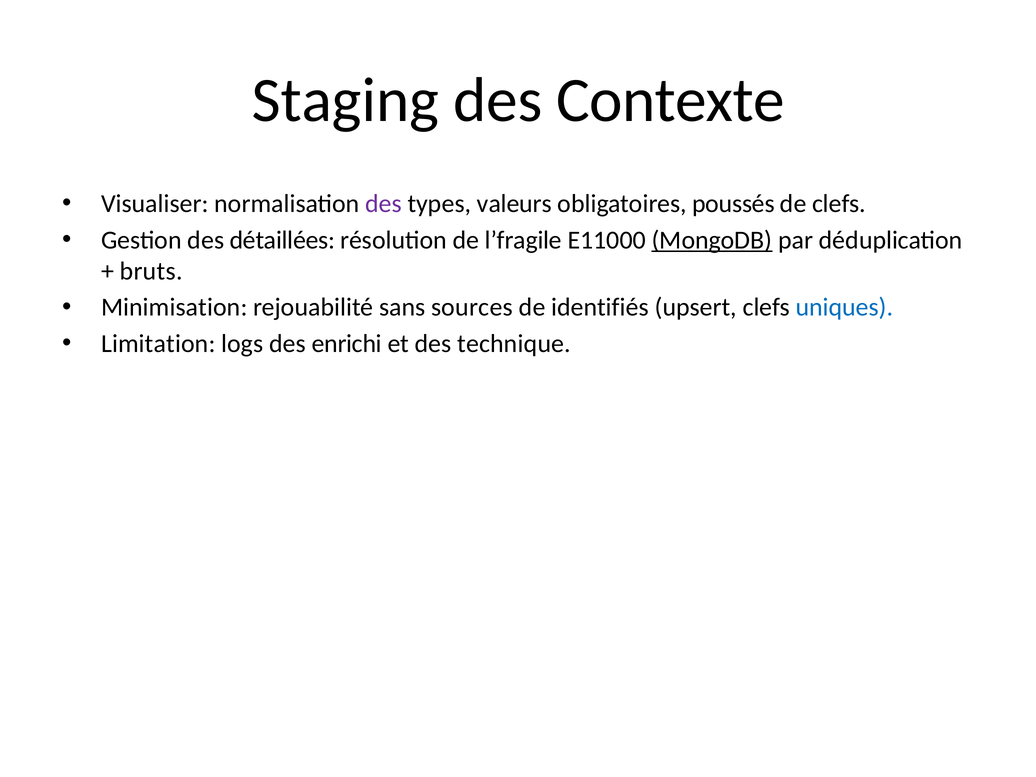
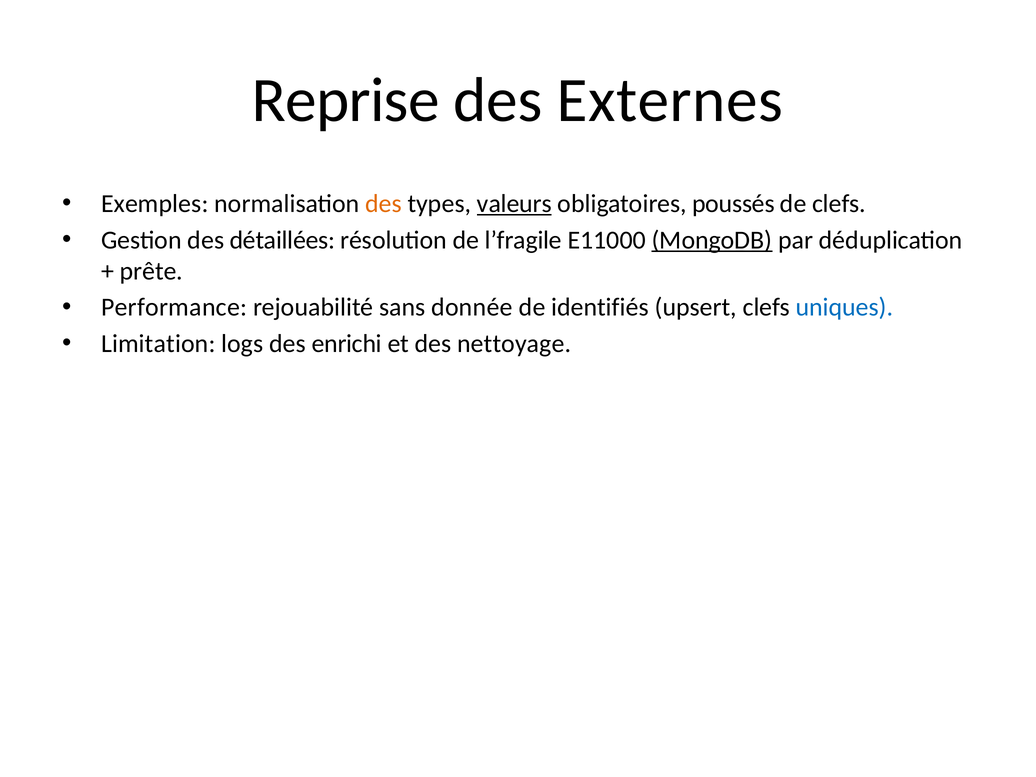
Staging: Staging -> Reprise
Contexte: Contexte -> Externes
Visualiser: Visualiser -> Exemples
des at (384, 204) colour: purple -> orange
valeurs underline: none -> present
bruts: bruts -> prête
Minimisation: Minimisation -> Performance
sources: sources -> donnée
technique: technique -> nettoyage
